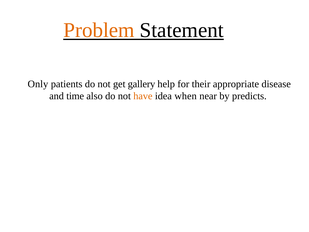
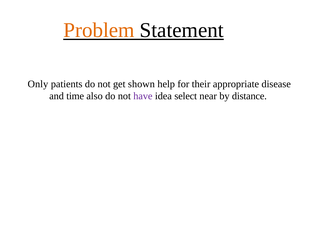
gallery: gallery -> shown
have colour: orange -> purple
when: when -> select
predicts: predicts -> distance
